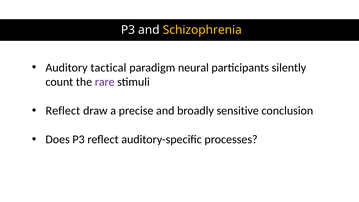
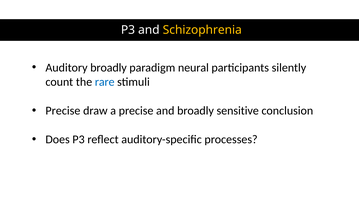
Auditory tactical: tactical -> broadly
rare colour: purple -> blue
Reflect at (63, 111): Reflect -> Precise
